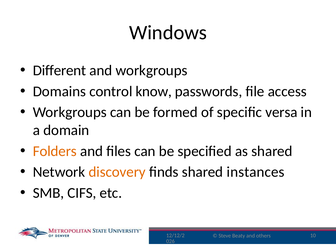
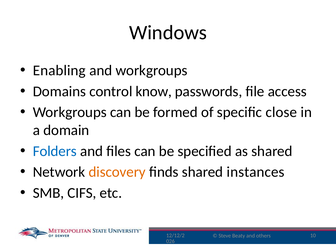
Different: Different -> Enabling
versa: versa -> close
Folders colour: orange -> blue
